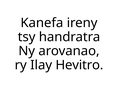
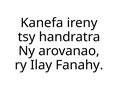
Hevitro: Hevitro -> Fanahy
